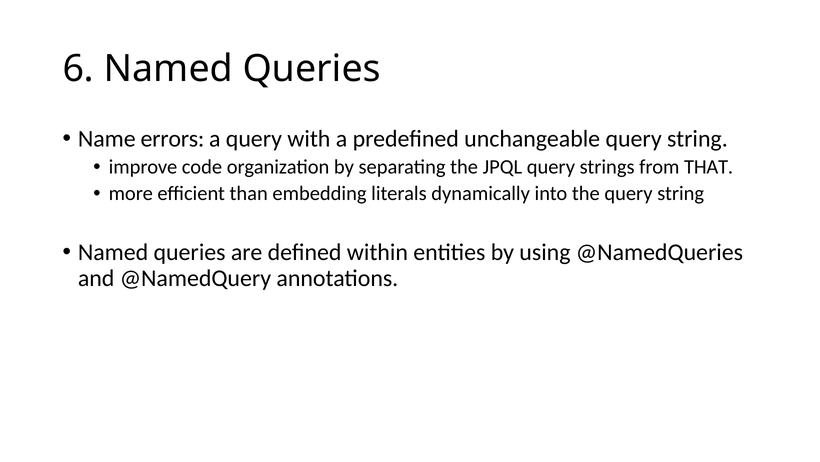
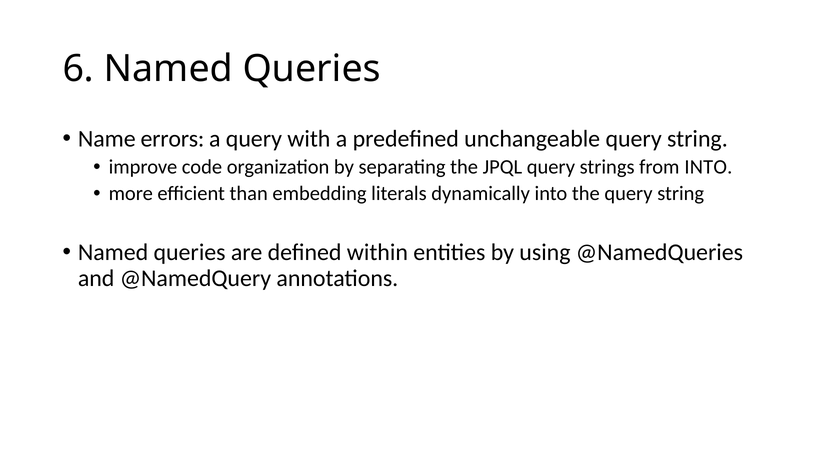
from THAT: THAT -> INTO
